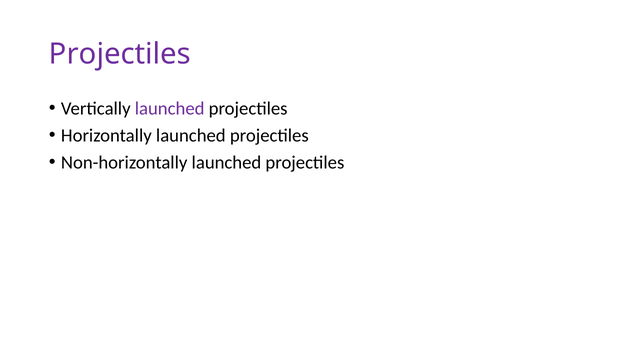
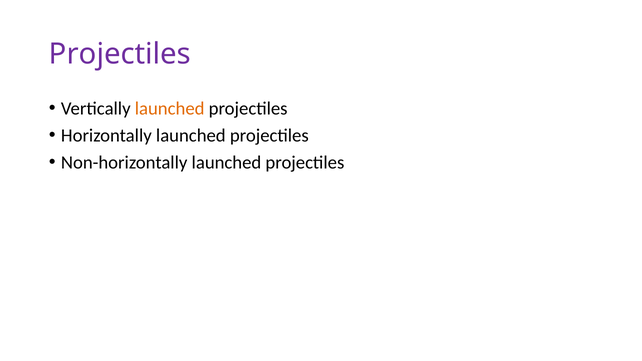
launched at (170, 109) colour: purple -> orange
